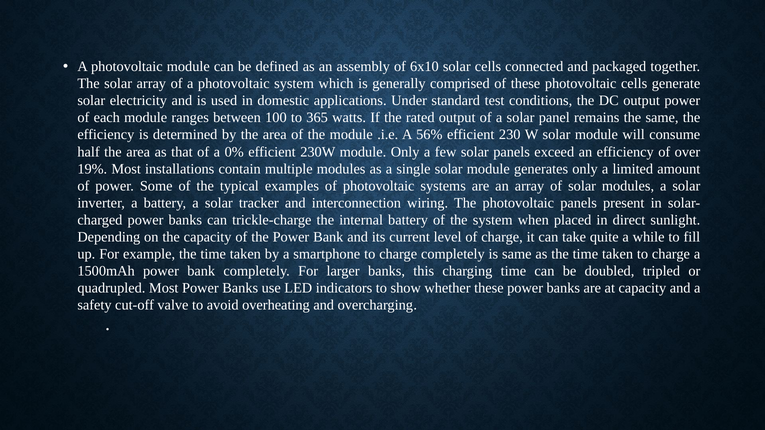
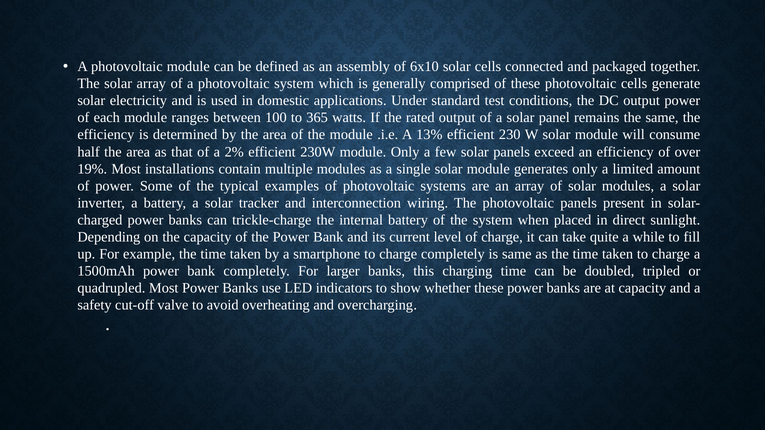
56%: 56% -> 13%
0%: 0% -> 2%
